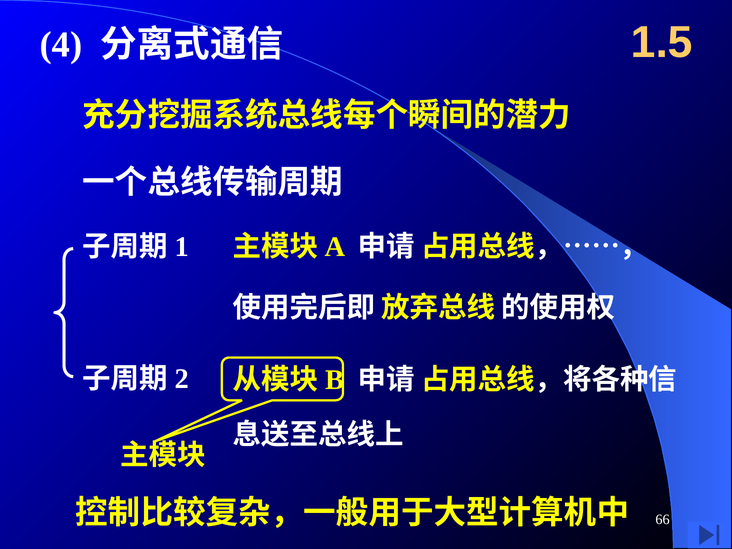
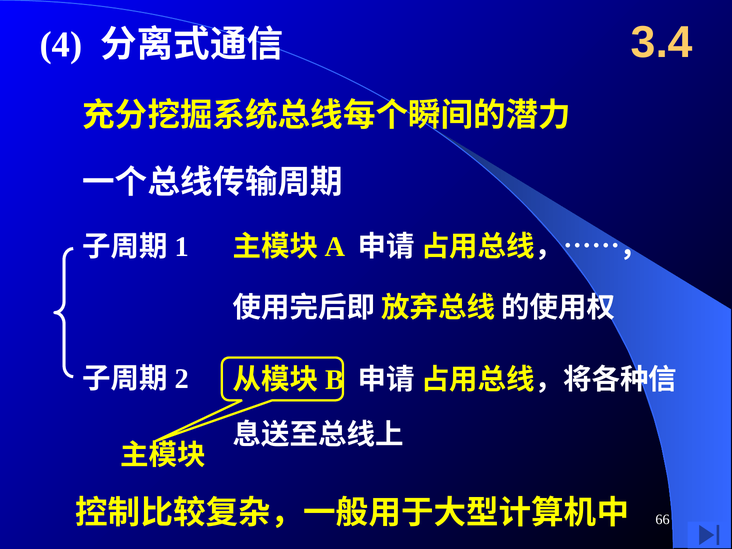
1.5: 1.5 -> 3.4
